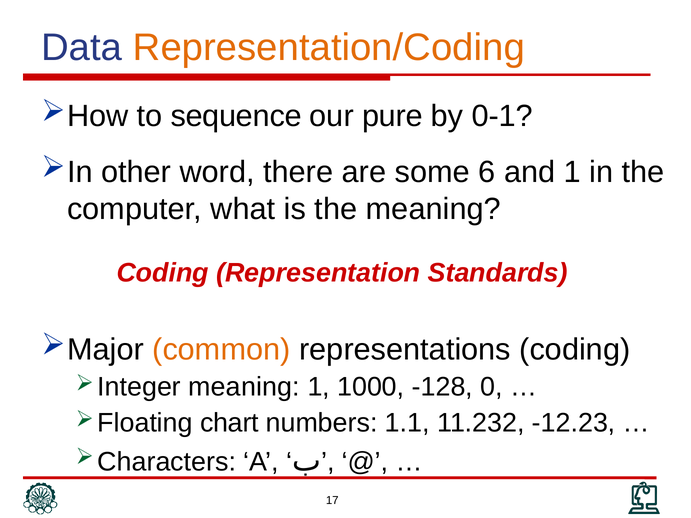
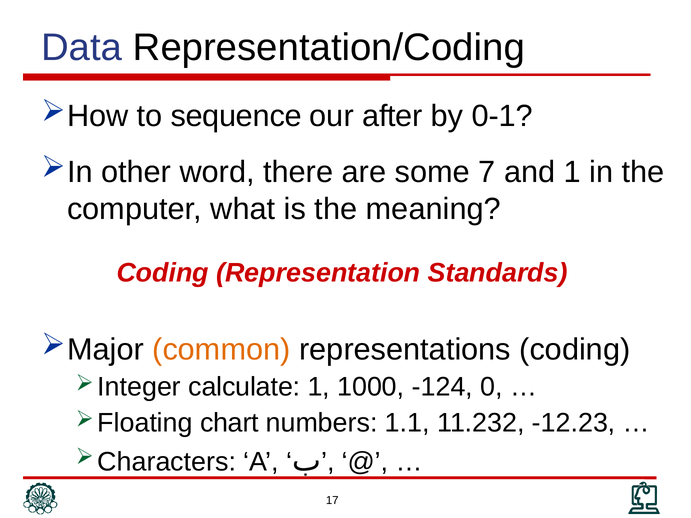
Representation/Coding colour: orange -> black
pure: pure -> after
6: 6 -> 7
meaning at (244, 387): meaning -> calculate
-128: -128 -> -124
